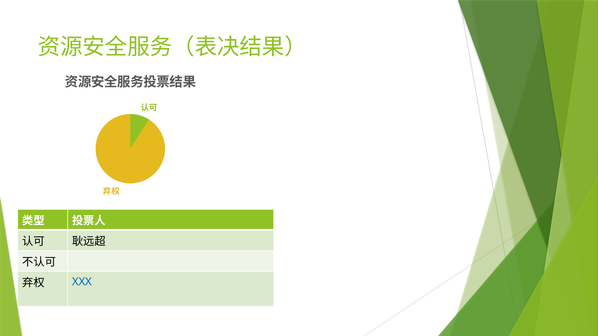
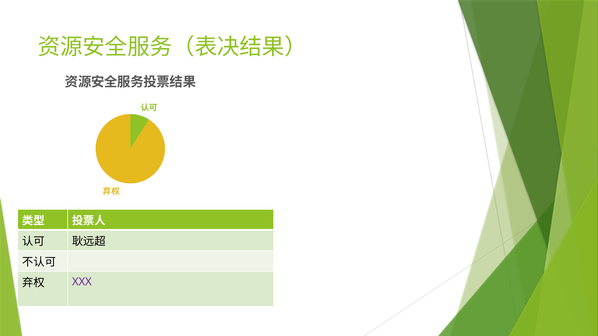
XXX colour: blue -> purple
